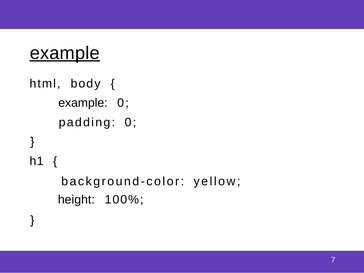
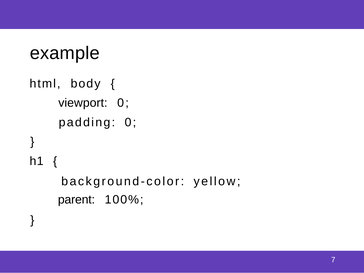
example at (65, 53) underline: present -> none
example at (83, 103): example -> viewport
height: height -> parent
